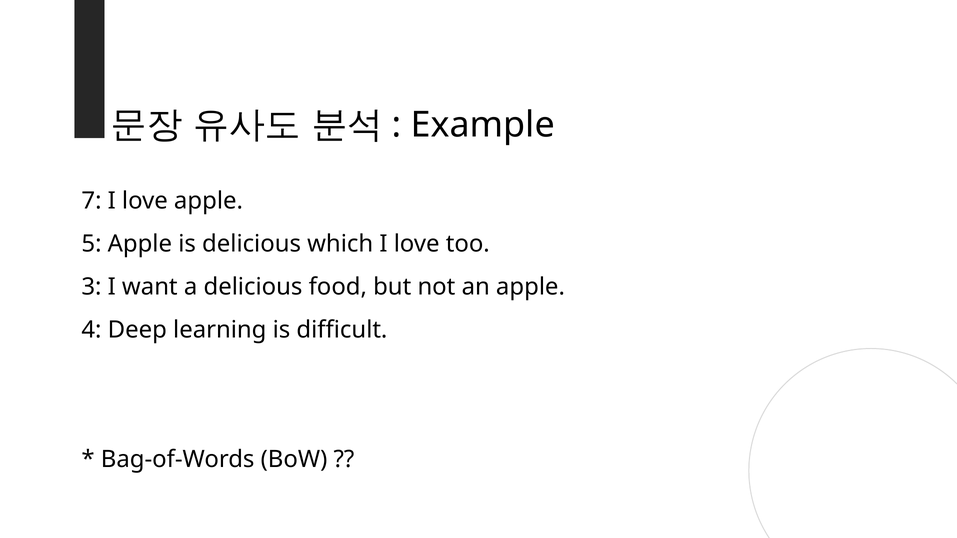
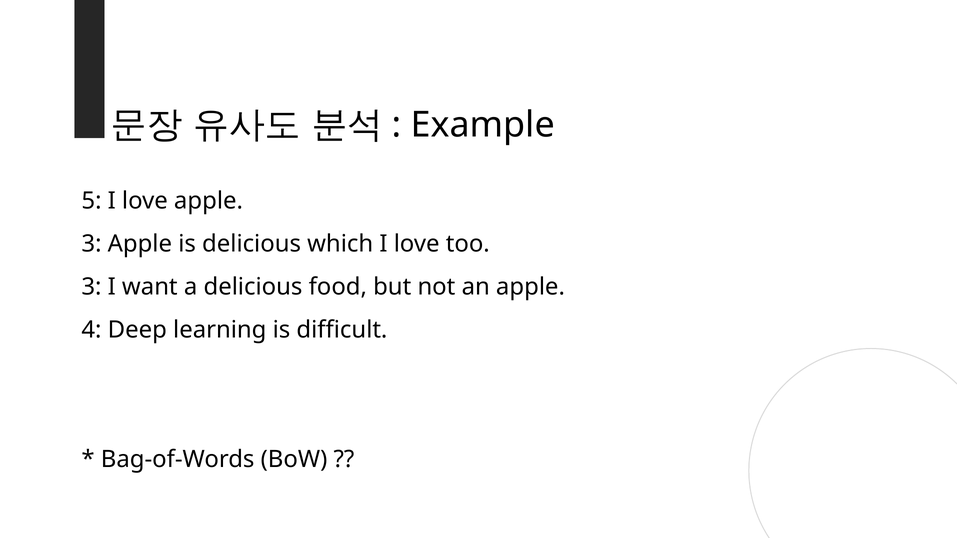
7: 7 -> 5
5 at (92, 244): 5 -> 3
